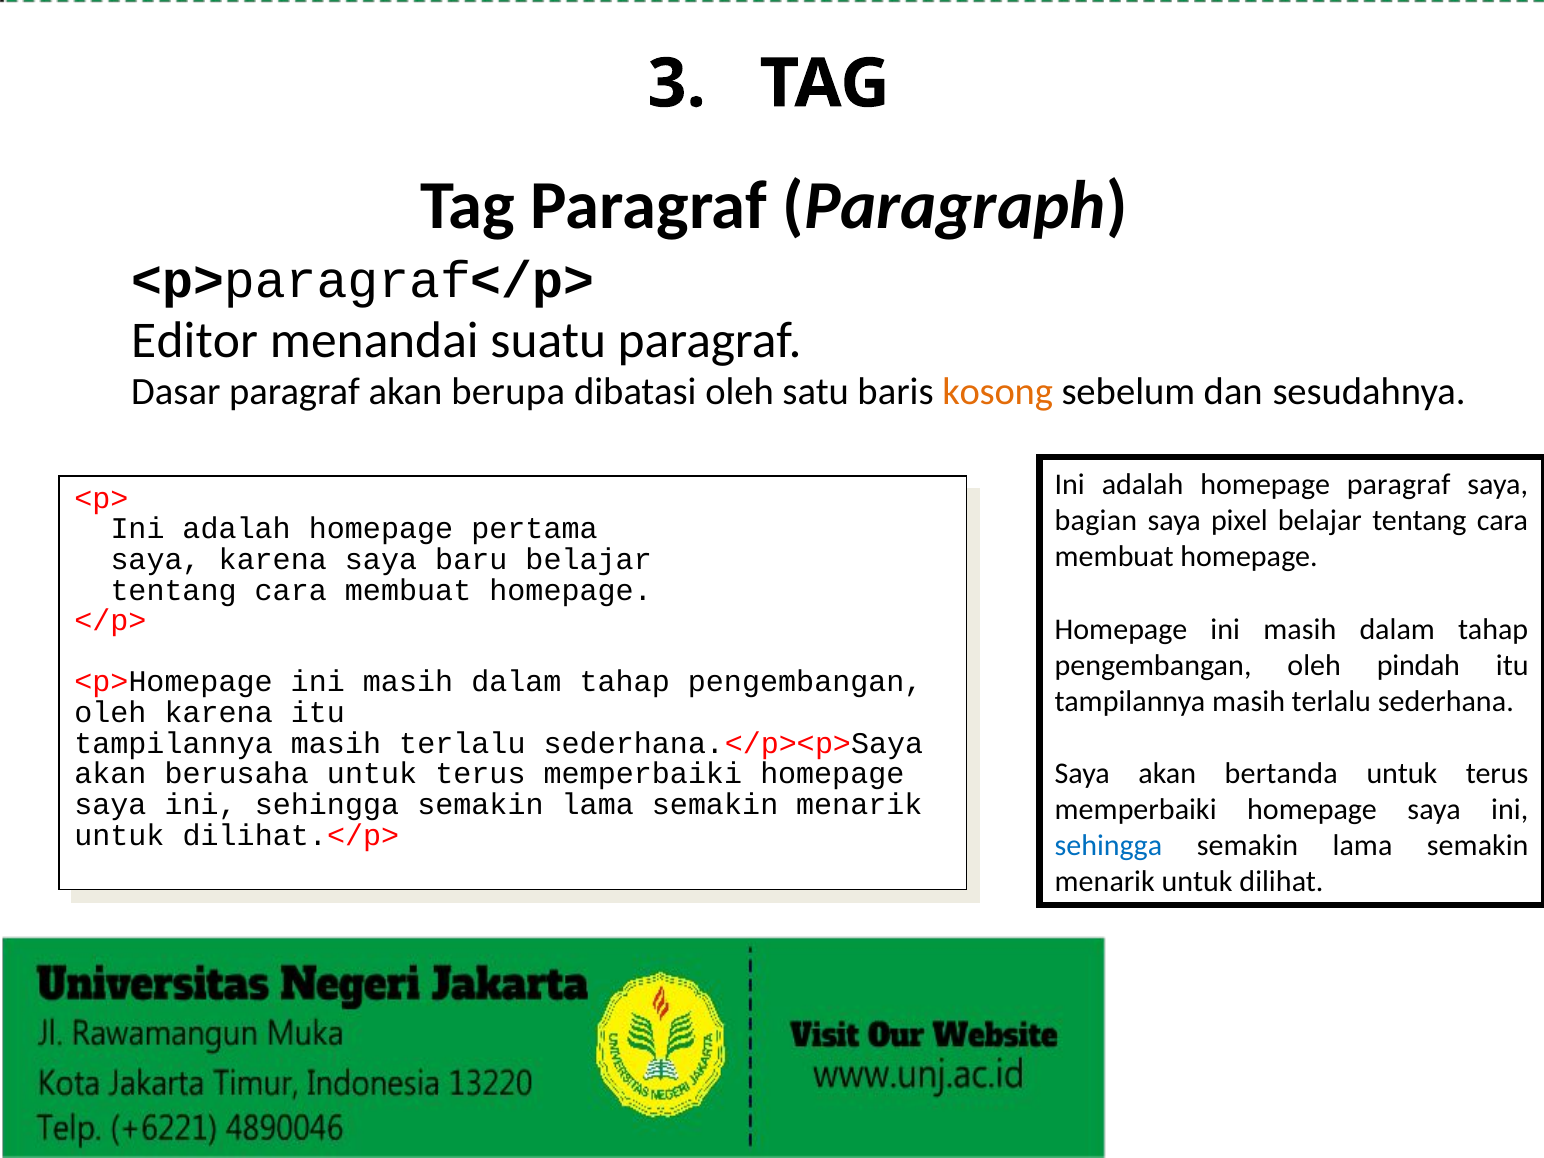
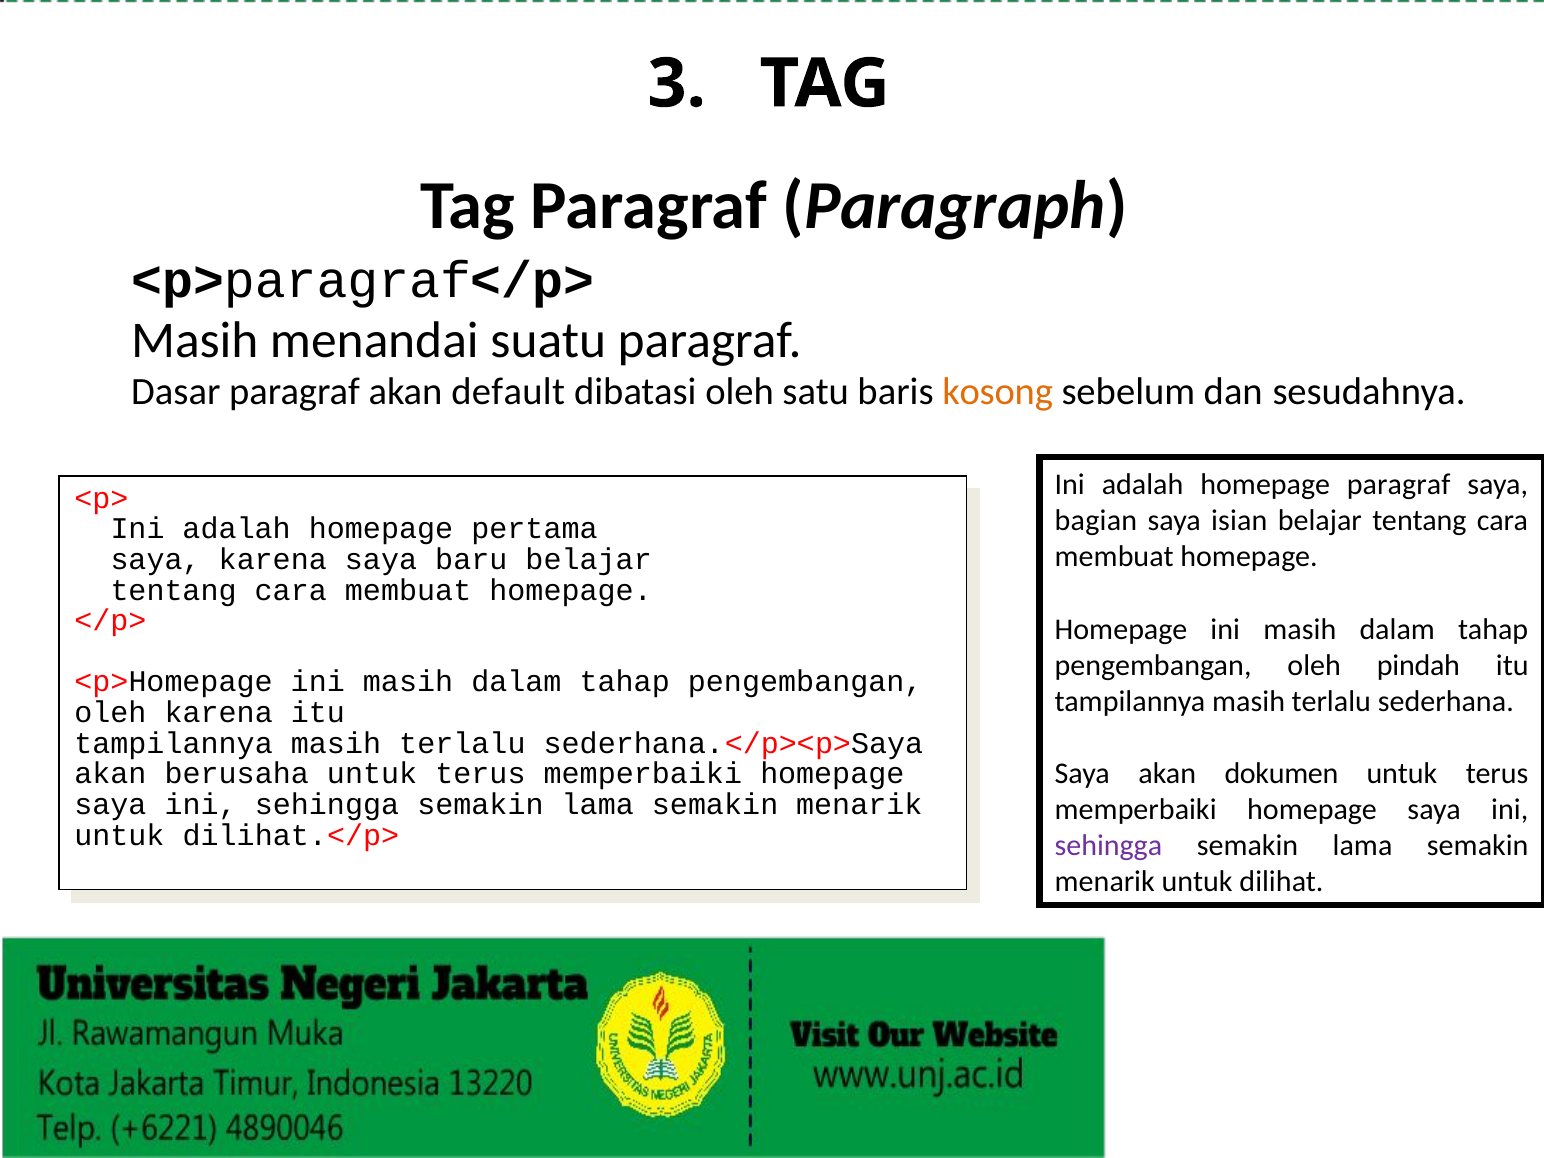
Editor at (195, 341): Editor -> Masih
berupa: berupa -> default
pixel: pixel -> isian
bertanda: bertanda -> dokumen
sehingga at (1108, 845) colour: blue -> purple
